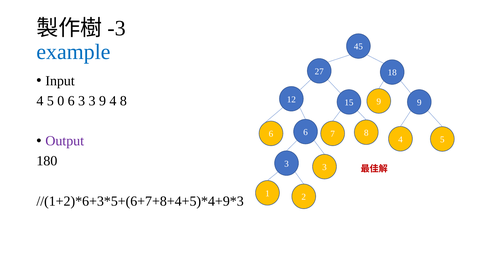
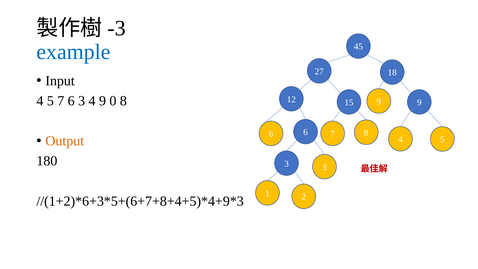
0 at (61, 101): 0 -> 7
3 3: 3 -> 4
9 4: 4 -> 0
Output colour: purple -> orange
